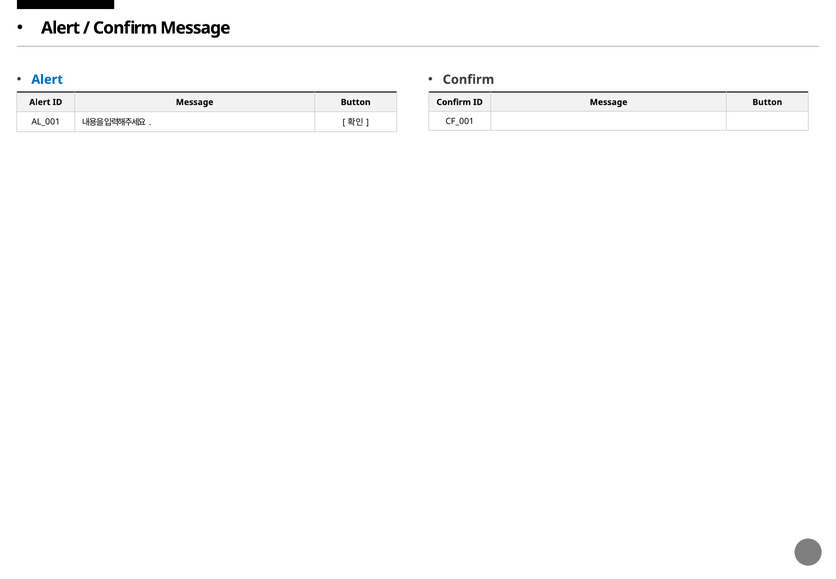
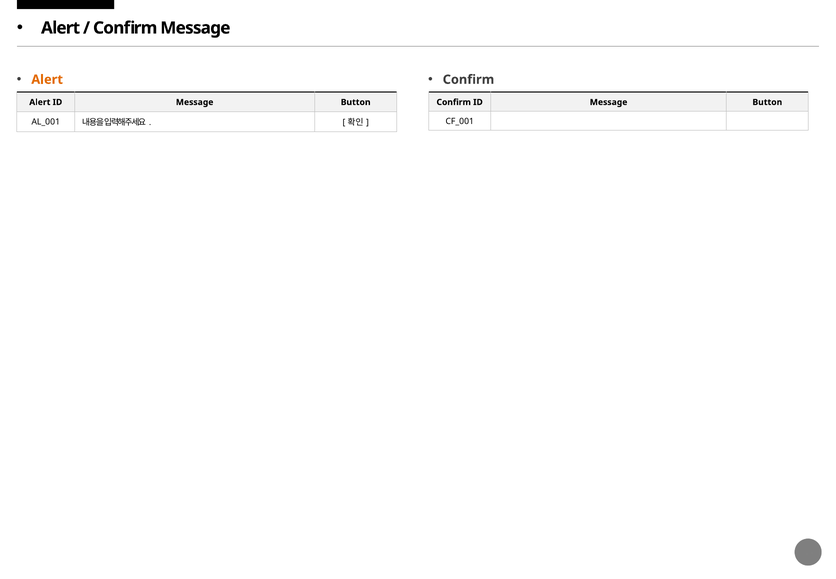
Alert at (47, 80) colour: blue -> orange
